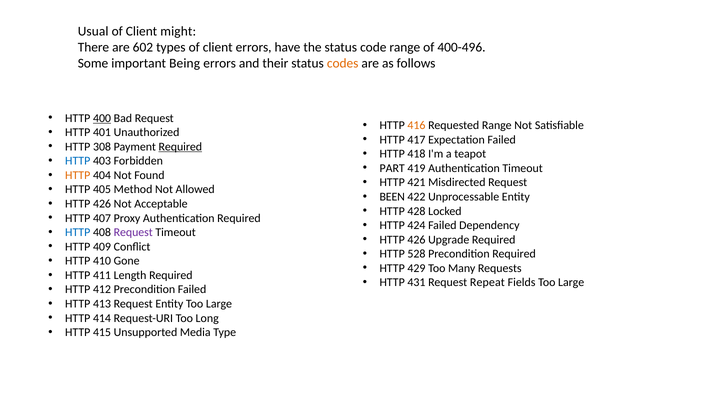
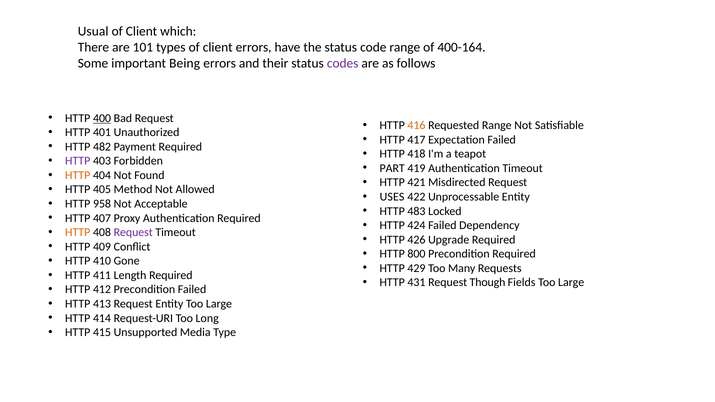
might: might -> which
602: 602 -> 101
400-496: 400-496 -> 400-164
codes colour: orange -> purple
308: 308 -> 482
Required at (180, 147) underline: present -> none
HTTP at (78, 161) colour: blue -> purple
BEEN: BEEN -> USES
426 at (102, 204): 426 -> 958
428: 428 -> 483
HTTP at (78, 233) colour: blue -> orange
528: 528 -> 800
Repeat: Repeat -> Though
